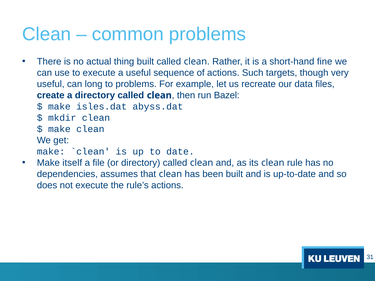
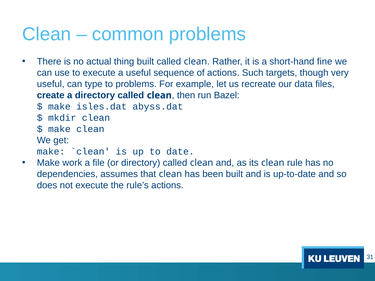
long: long -> type
itself: itself -> work
